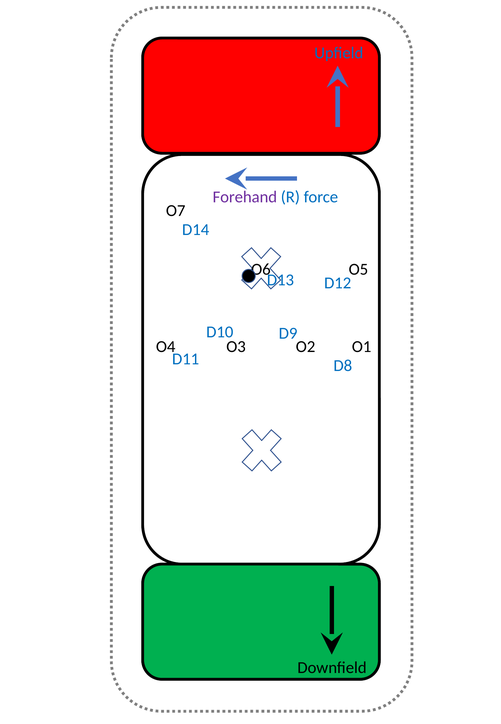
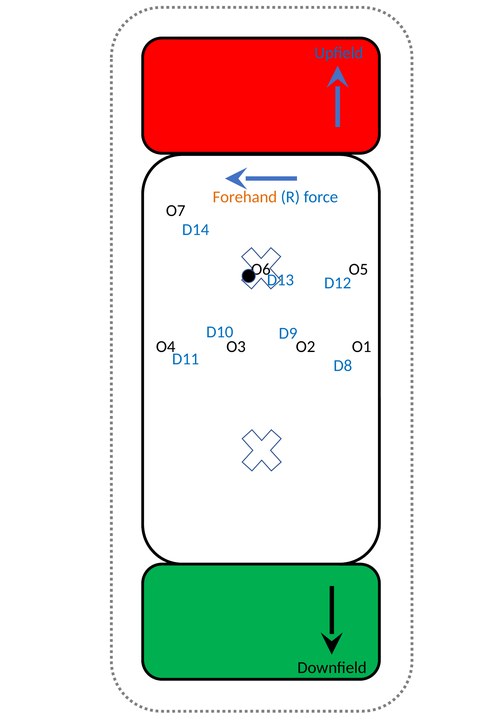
Forehand colour: purple -> orange
